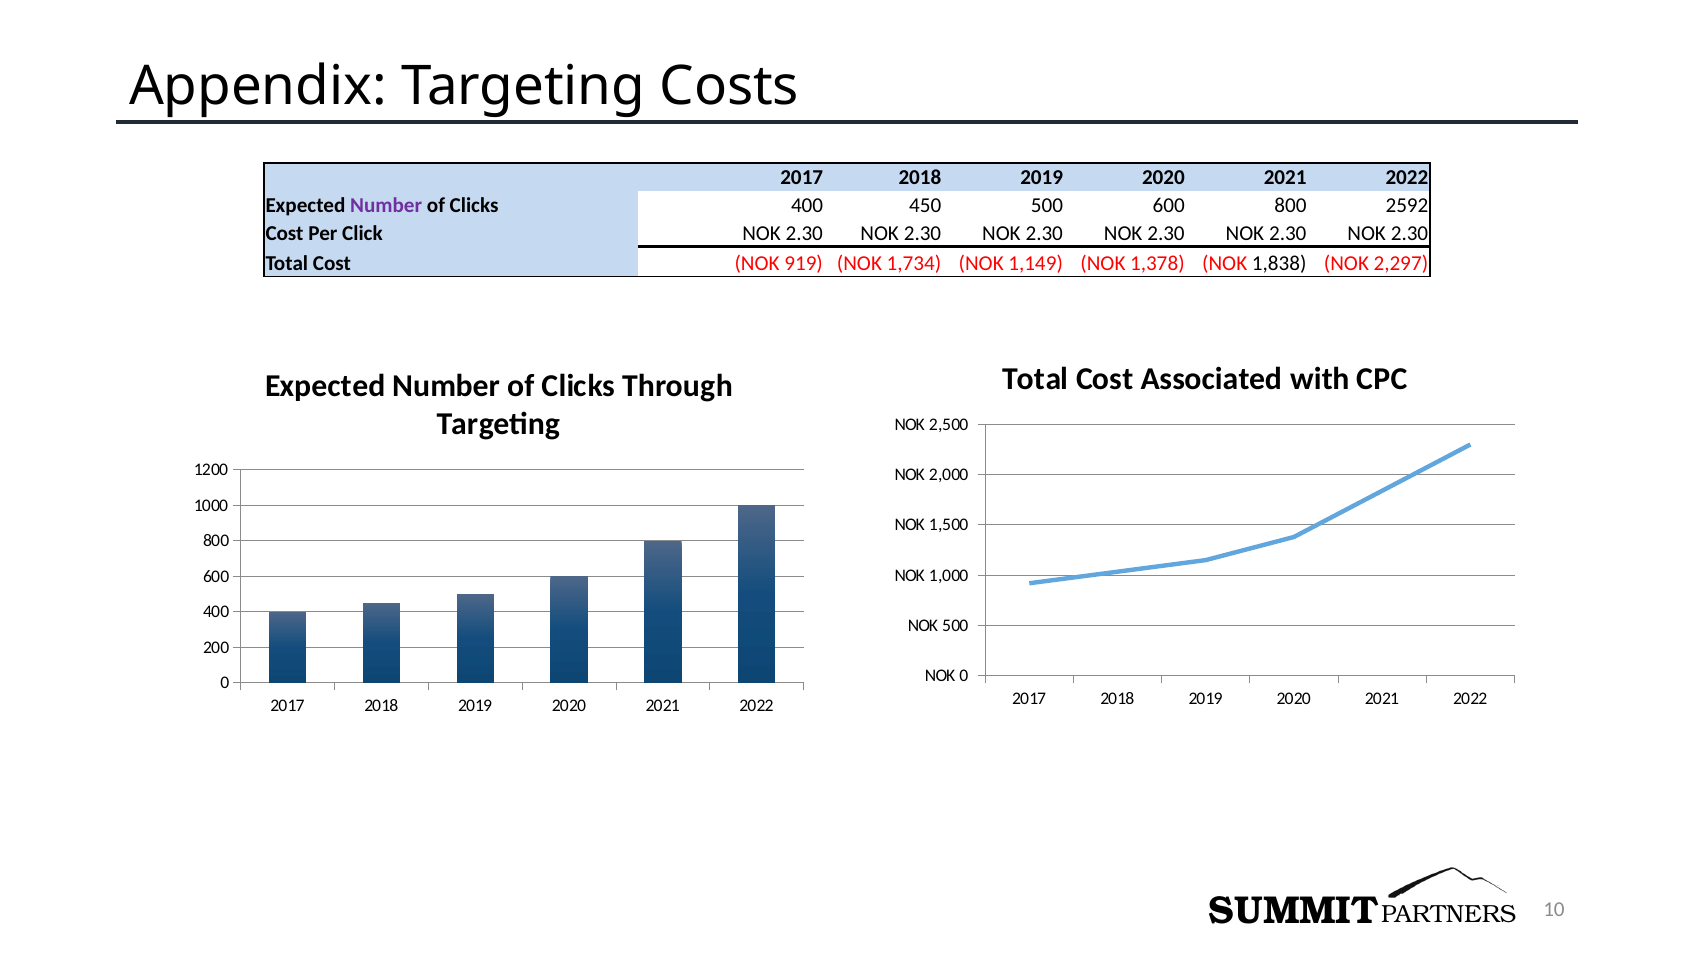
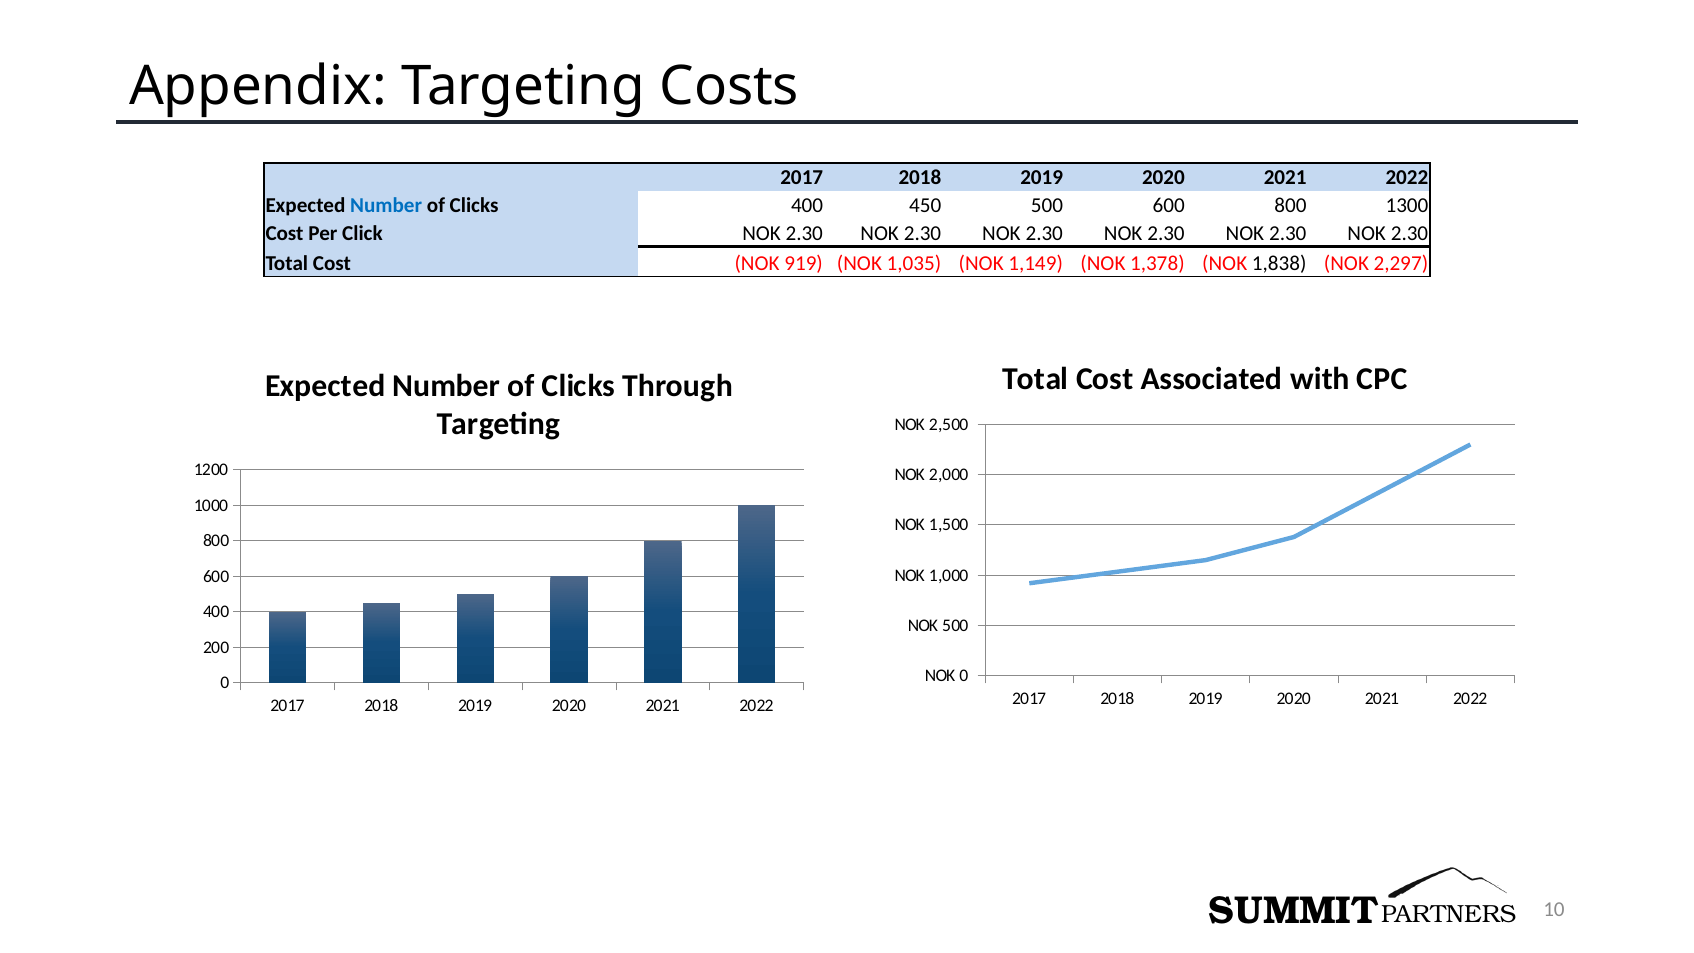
Number at (386, 205) colour: purple -> blue
2592: 2592 -> 1300
1,734: 1,734 -> 1,035
